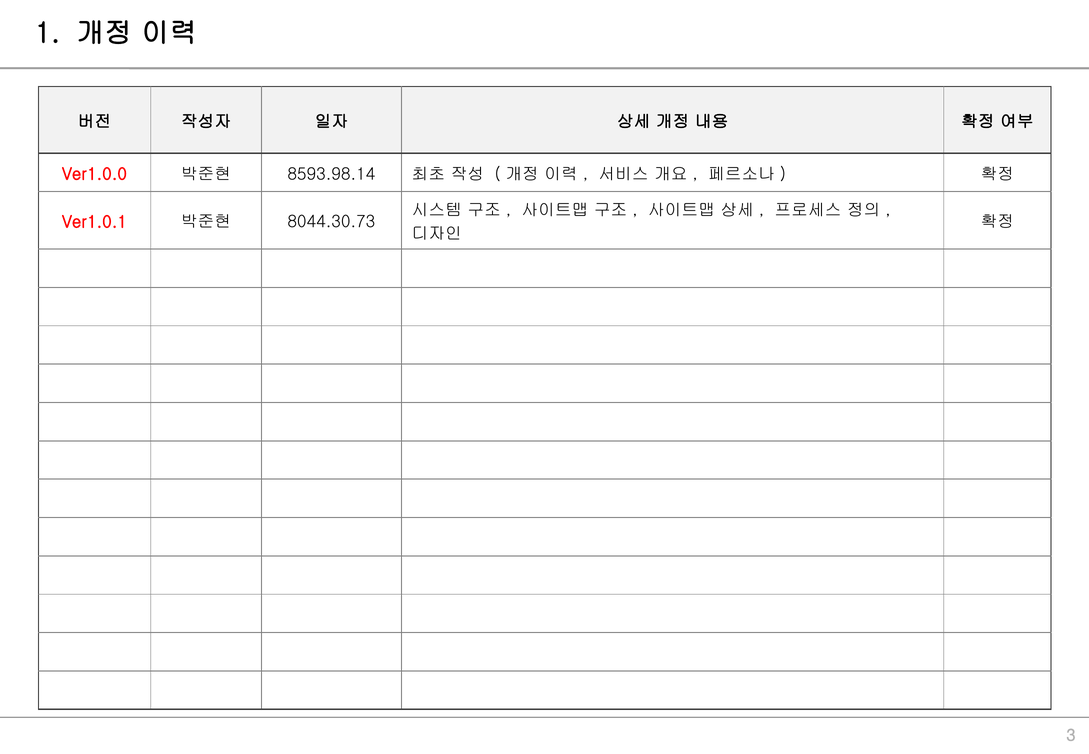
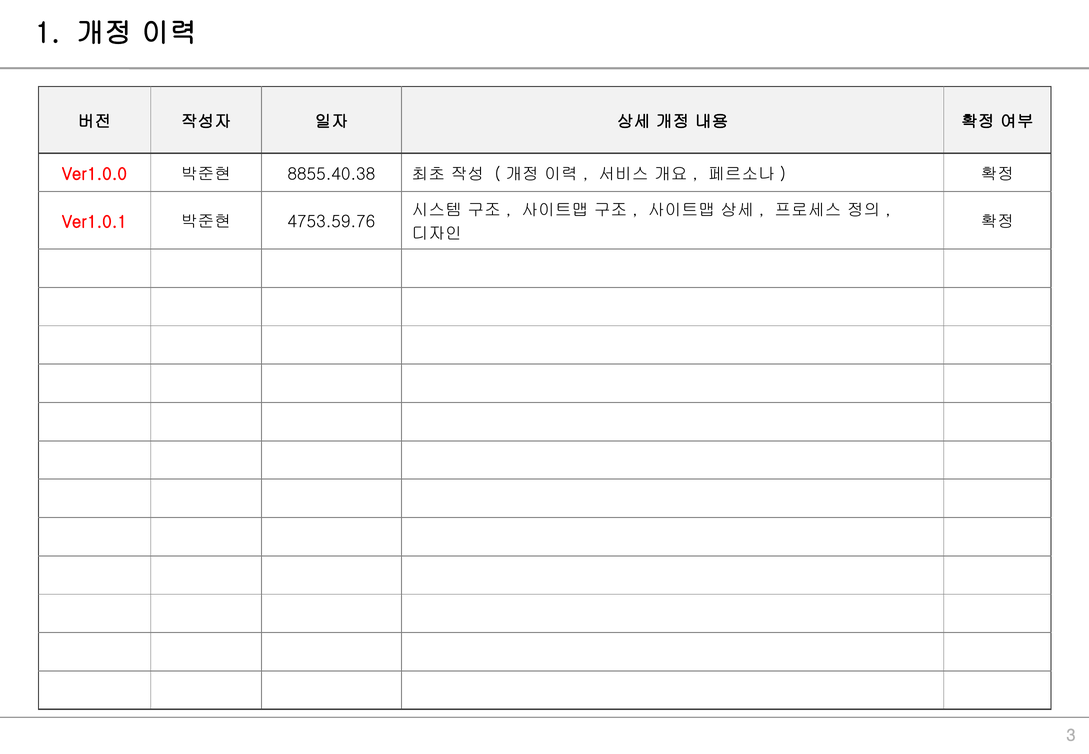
8593.98.14: 8593.98.14 -> 8855.40.38
8044.30.73: 8044.30.73 -> 4753.59.76
